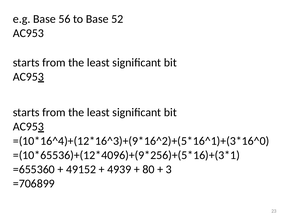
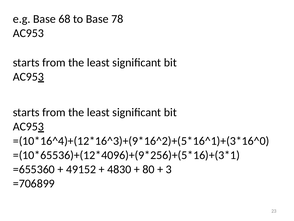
56: 56 -> 68
52: 52 -> 78
4939: 4939 -> 4830
